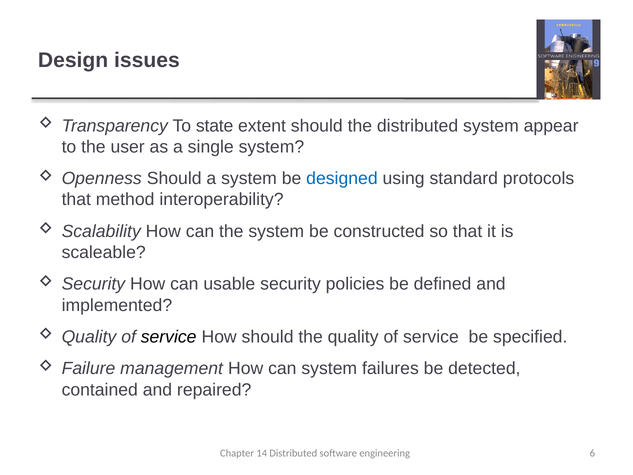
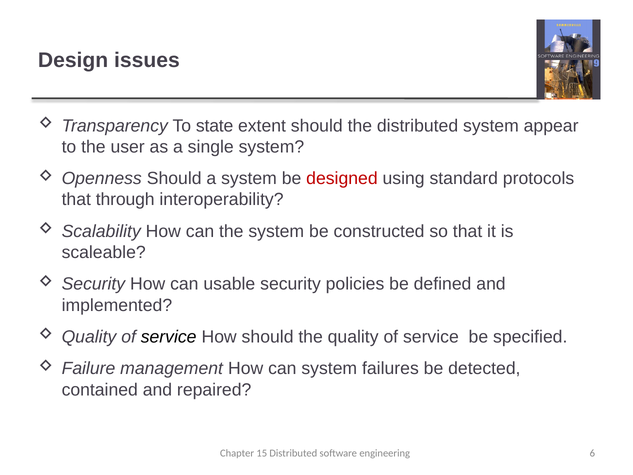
designed colour: blue -> red
method: method -> through
14: 14 -> 15
